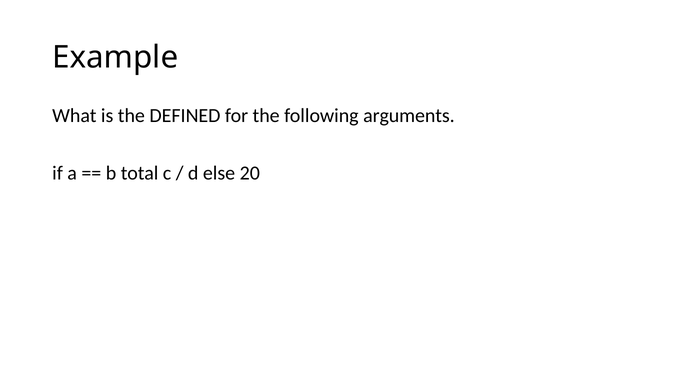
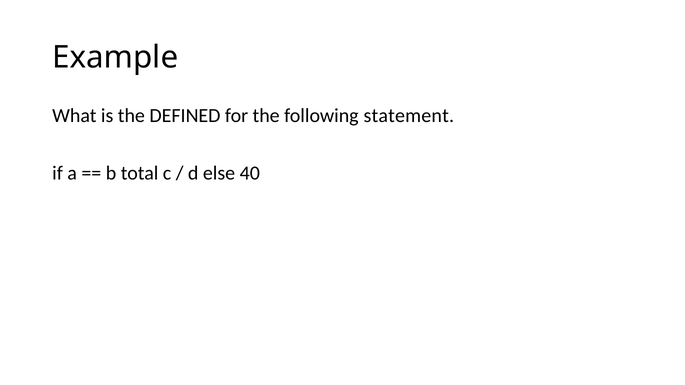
arguments: arguments -> statement
20: 20 -> 40
